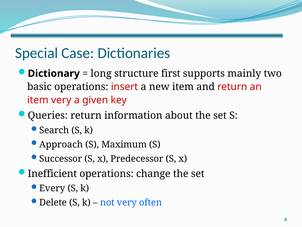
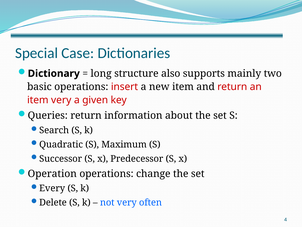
first: first -> also
Approach: Approach -> Quadratic
Inefficient: Inefficient -> Operation
